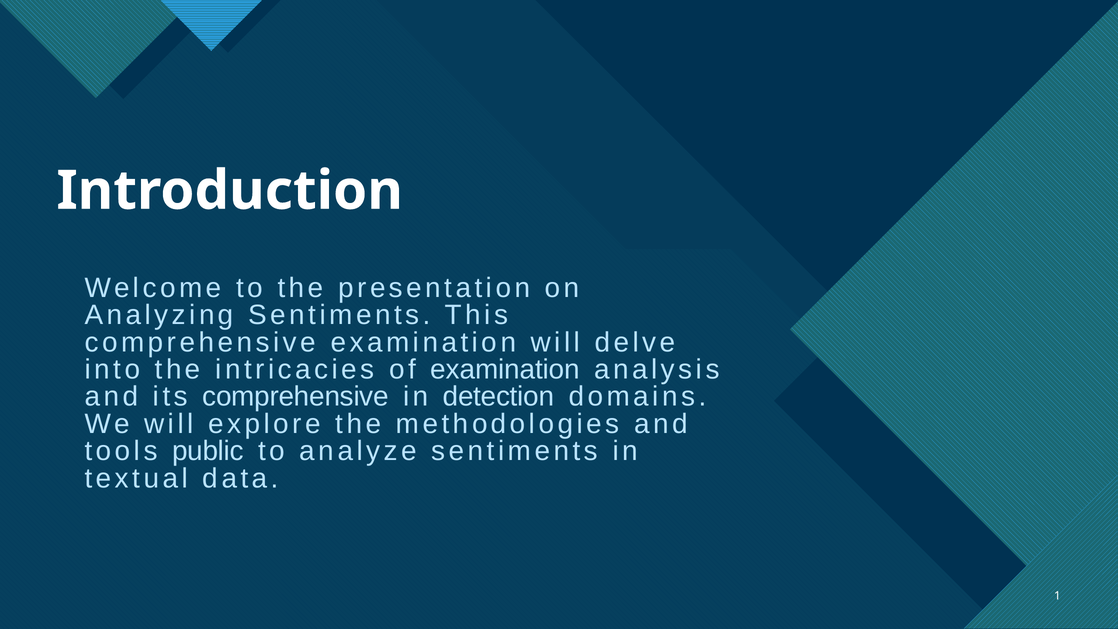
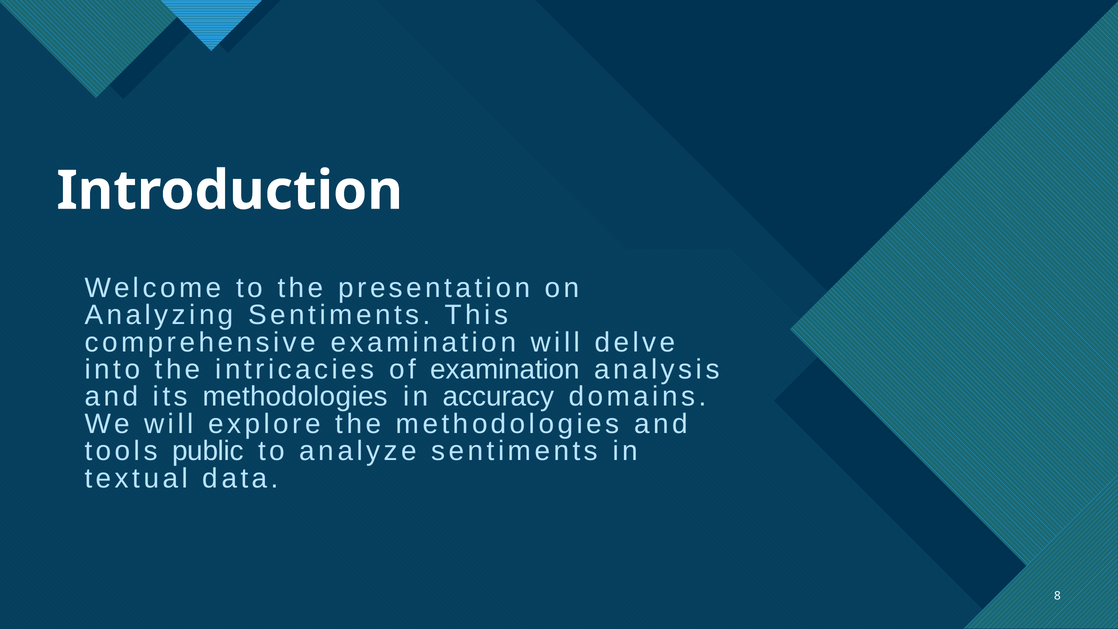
its comprehensive: comprehensive -> methodologies
detection: detection -> accuracy
1: 1 -> 8
